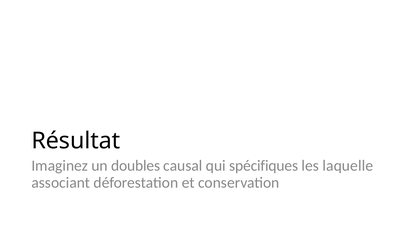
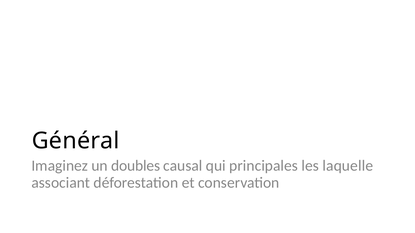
Résultat: Résultat -> Général
spécifiques: spécifiques -> principales
